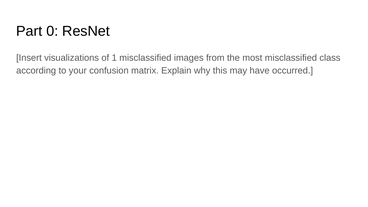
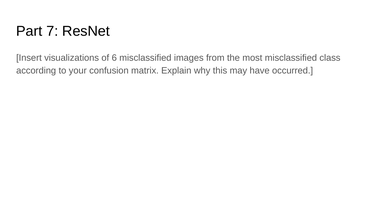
0: 0 -> 7
1: 1 -> 6
